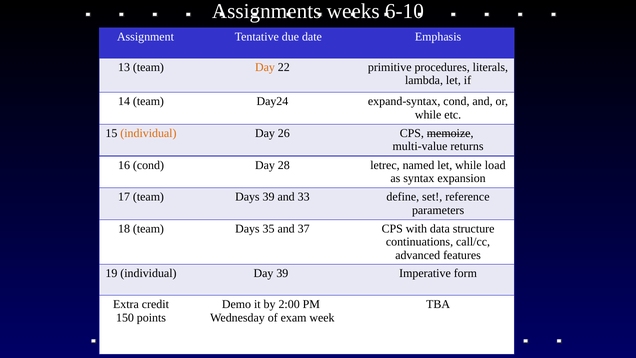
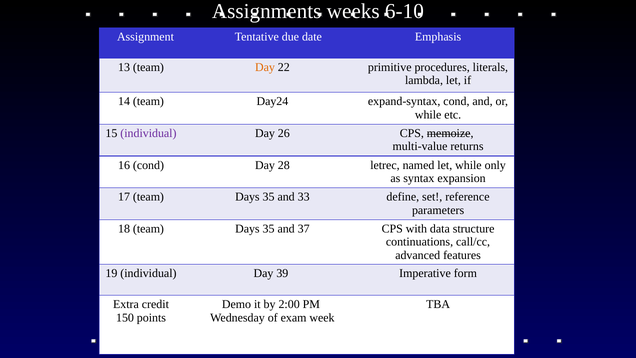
individual at (148, 133) colour: orange -> purple
load: load -> only
17 team Days 39: 39 -> 35
